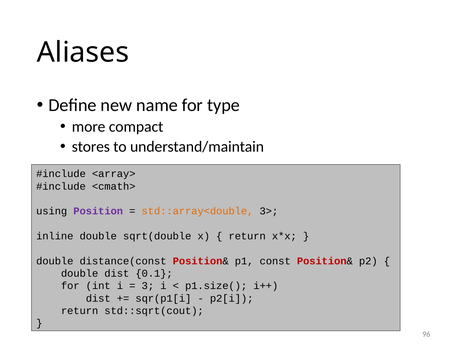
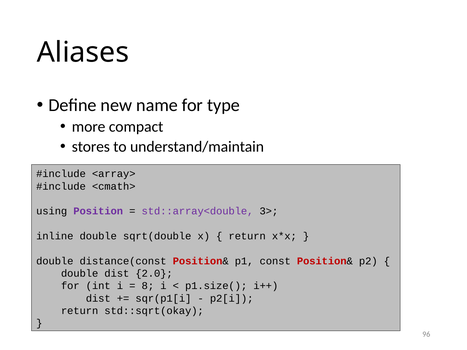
std::array<double colour: orange -> purple
0.1: 0.1 -> 2.0
3: 3 -> 8
std::sqrt(cout: std::sqrt(cout -> std::sqrt(okay
